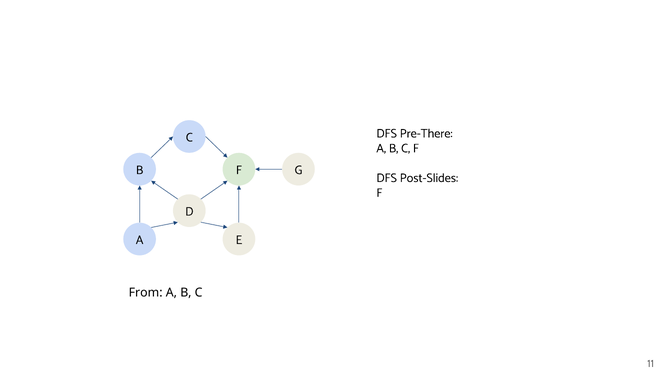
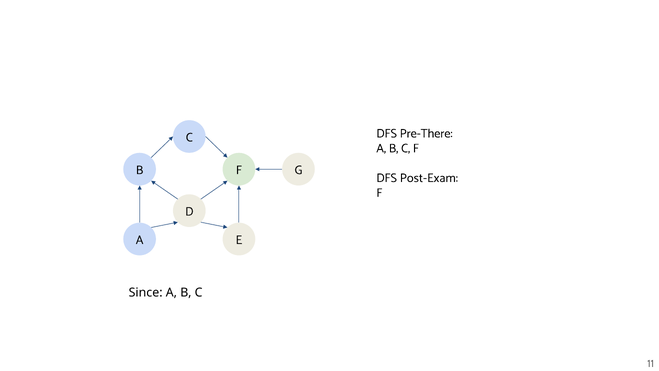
Post-Slides: Post-Slides -> Post-Exam
From: From -> Since
